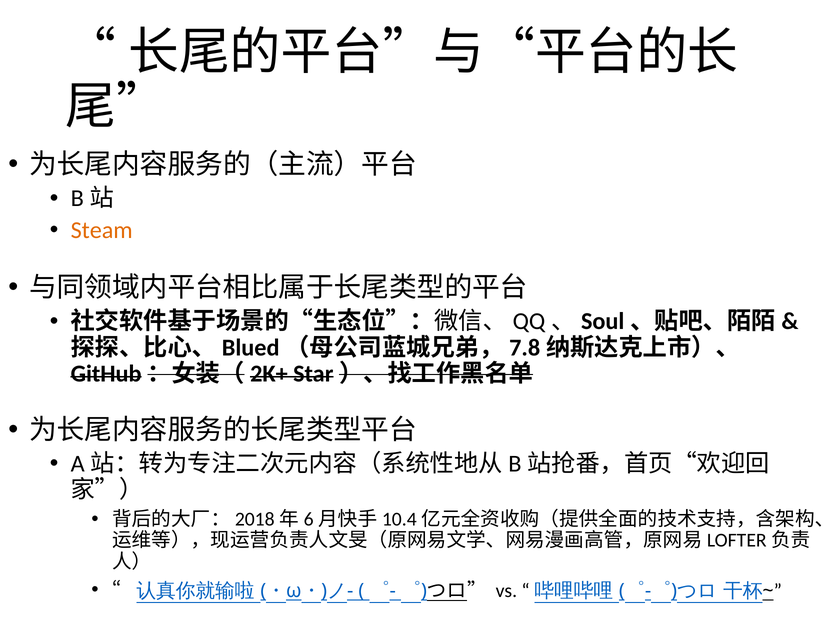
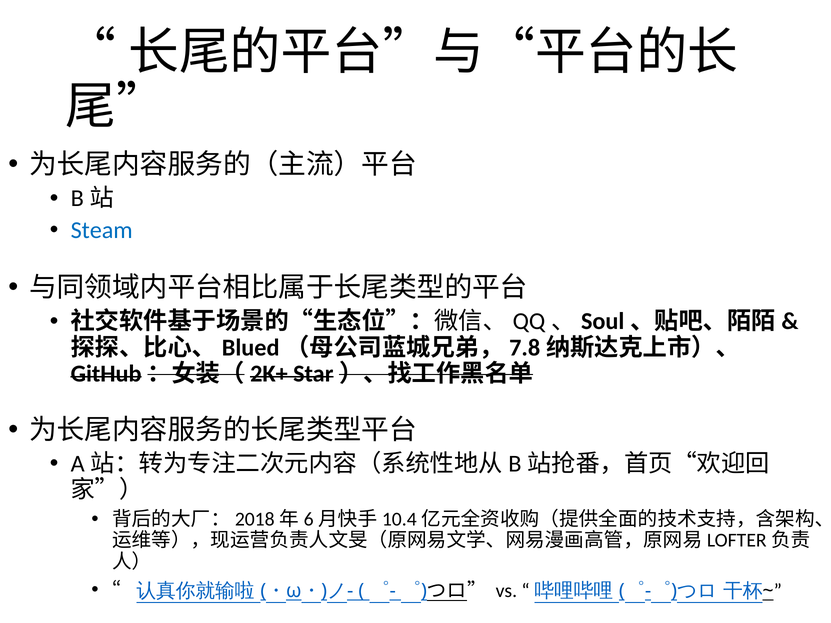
Steam colour: orange -> blue
